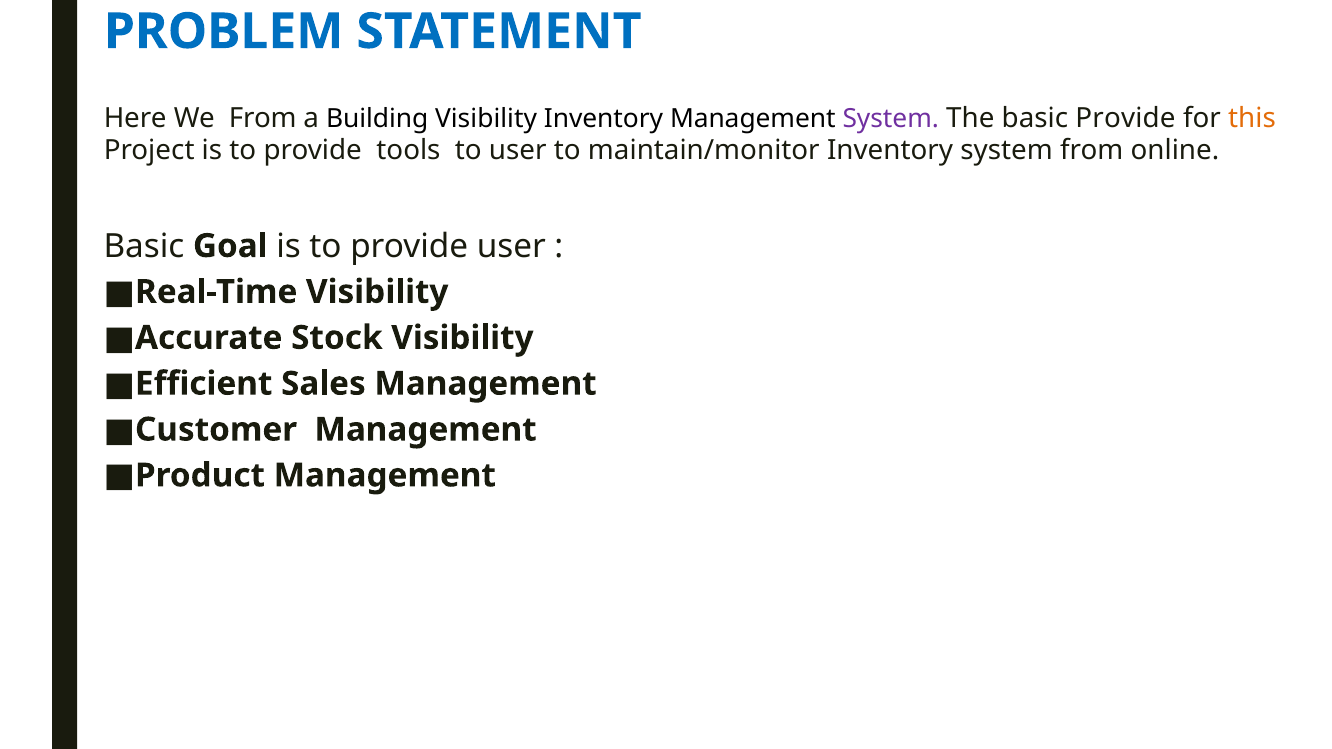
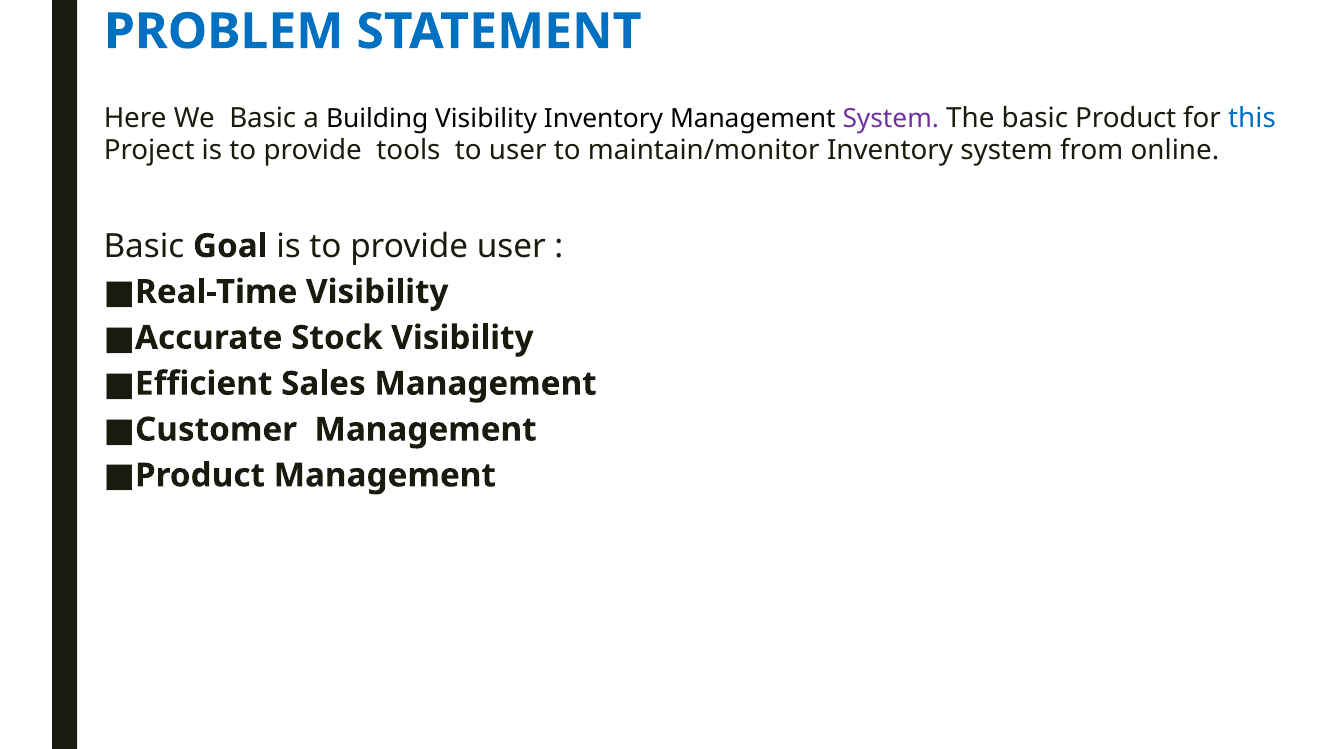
We From: From -> Basic
basic Provide: Provide -> Product
this colour: orange -> blue
